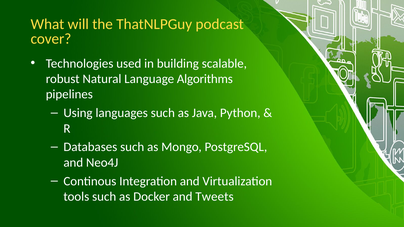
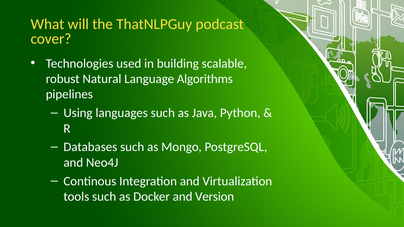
Tweets: Tweets -> Version
